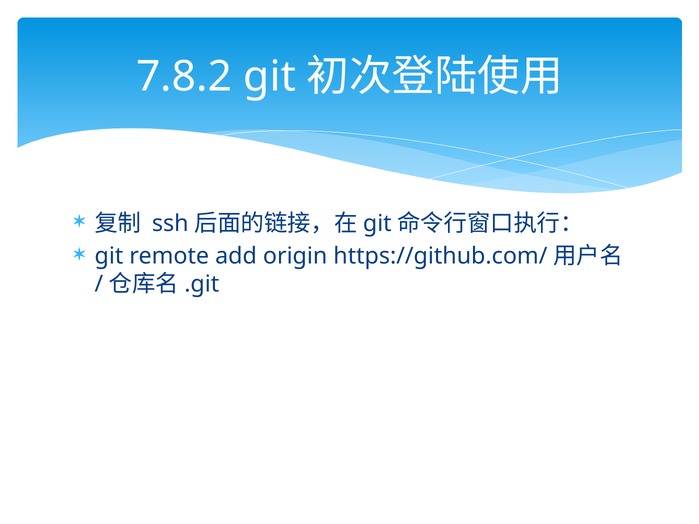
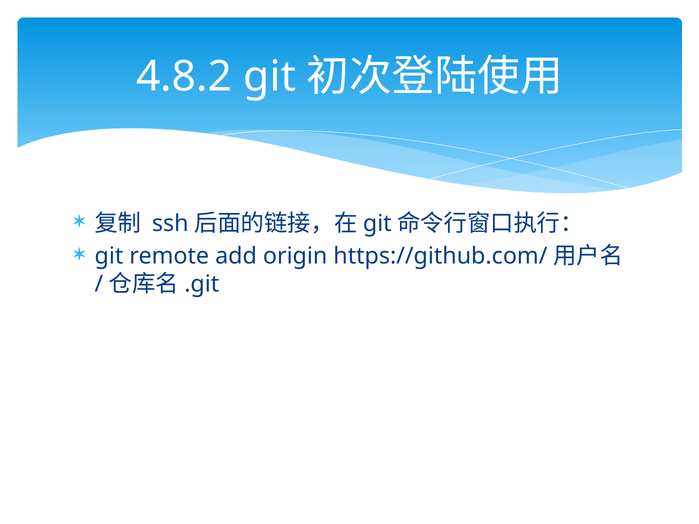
7.8.2: 7.8.2 -> 4.8.2
